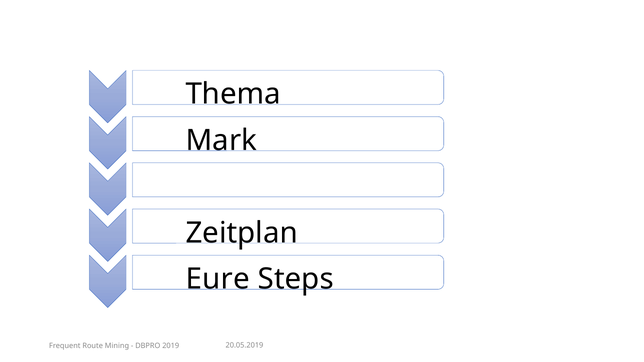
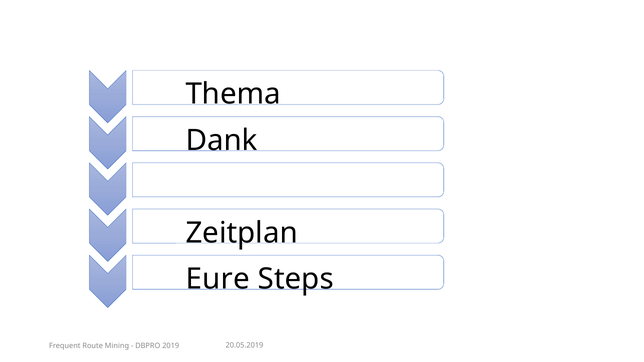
Mark: Mark -> Dank
